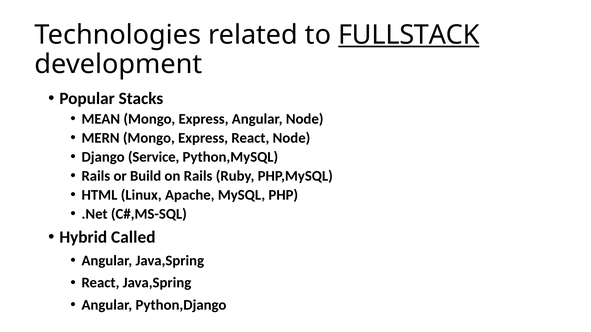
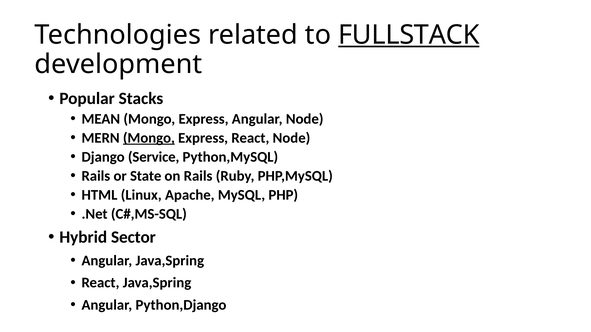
Mongo at (149, 138) underline: none -> present
Build: Build -> State
Called: Called -> Sector
